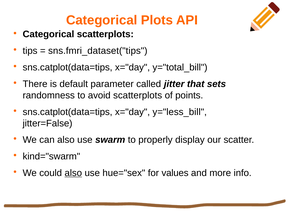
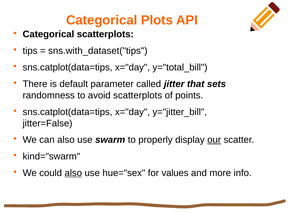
sns.fmri_dataset("tips: sns.fmri_dataset("tips -> sns.with_dataset("tips
y="less_bill: y="less_bill -> y="jitter_bill
our underline: none -> present
